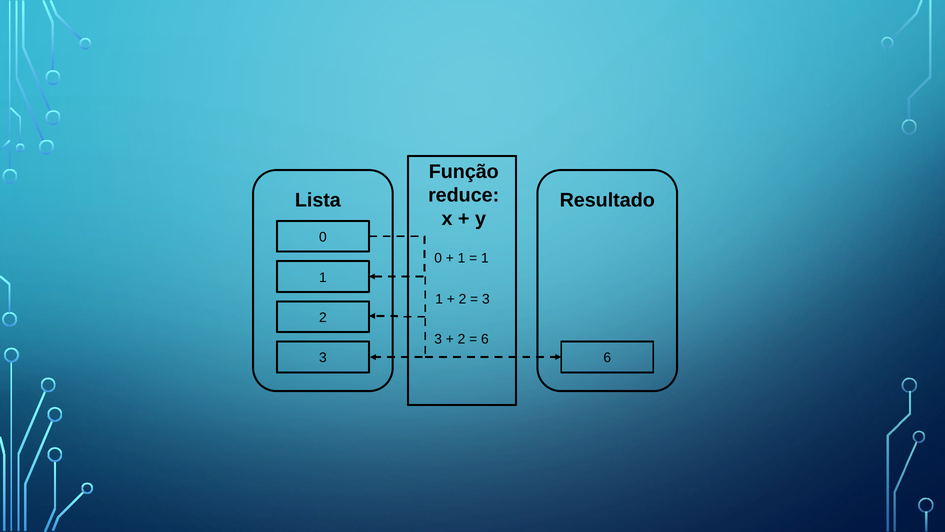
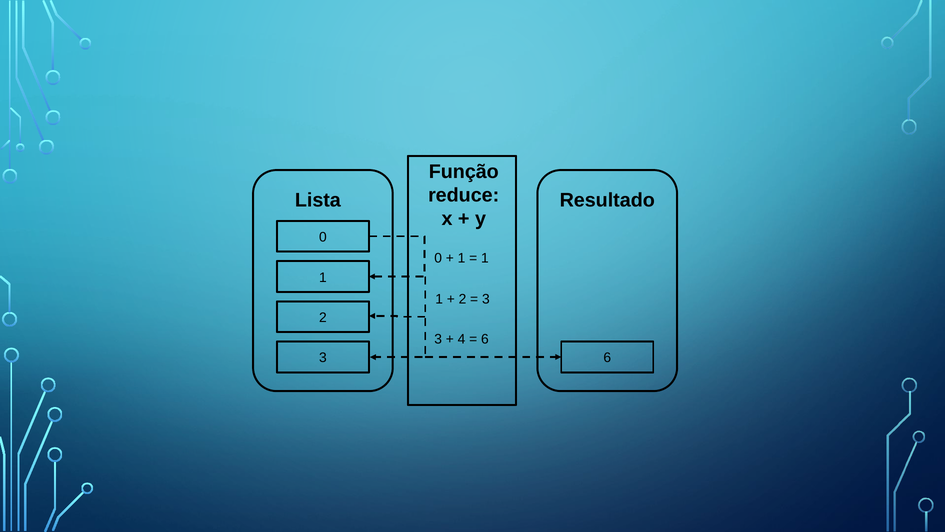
2 at (462, 339): 2 -> 4
